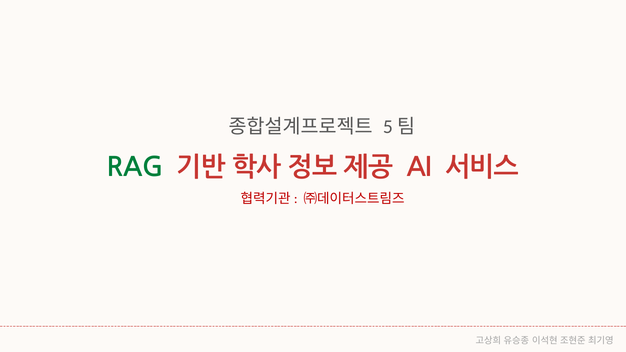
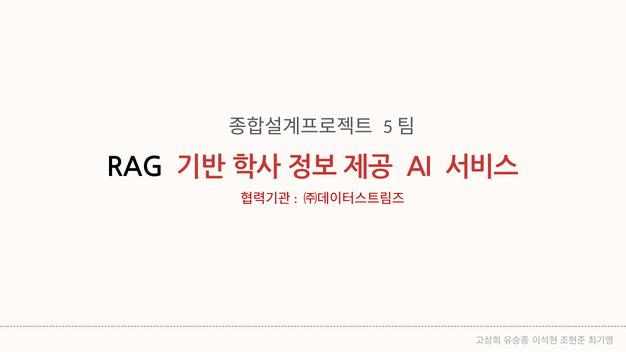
RAG colour: green -> black
